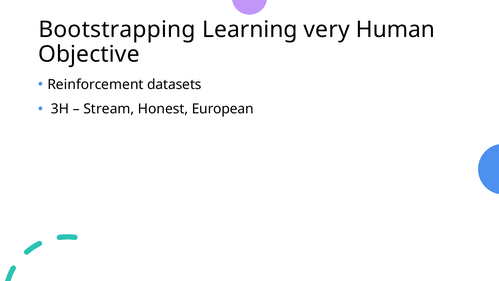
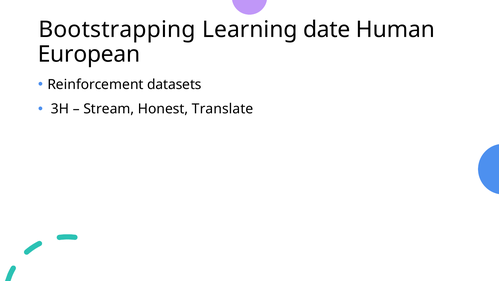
very: very -> date
Objective: Objective -> European
European: European -> Translate
